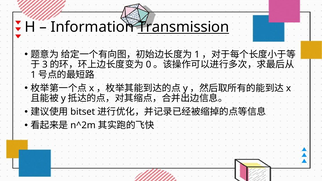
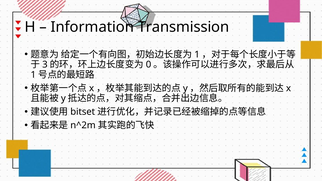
Transmission underline: present -> none
